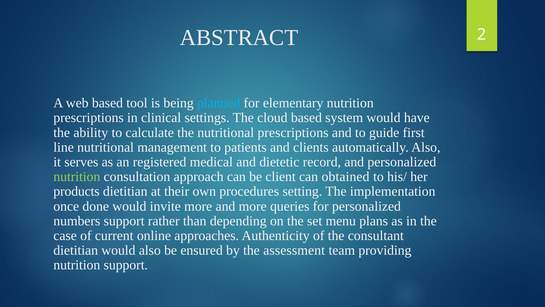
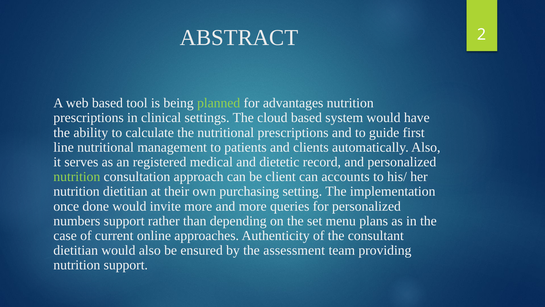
planned colour: light blue -> light green
elementary: elementary -> advantages
obtained: obtained -> accounts
products at (77, 191): products -> nutrition
procedures: procedures -> purchasing
